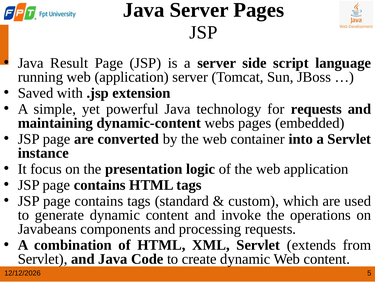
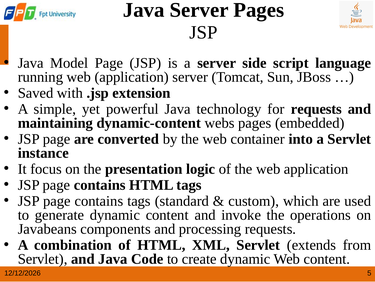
Result: Result -> Model
